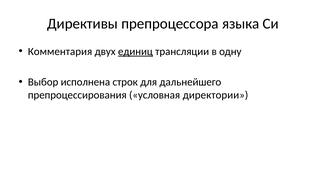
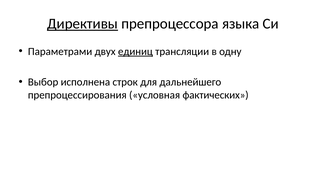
Директивы underline: none -> present
Комментария: Комментария -> Параметрами
директории: директории -> фактических
